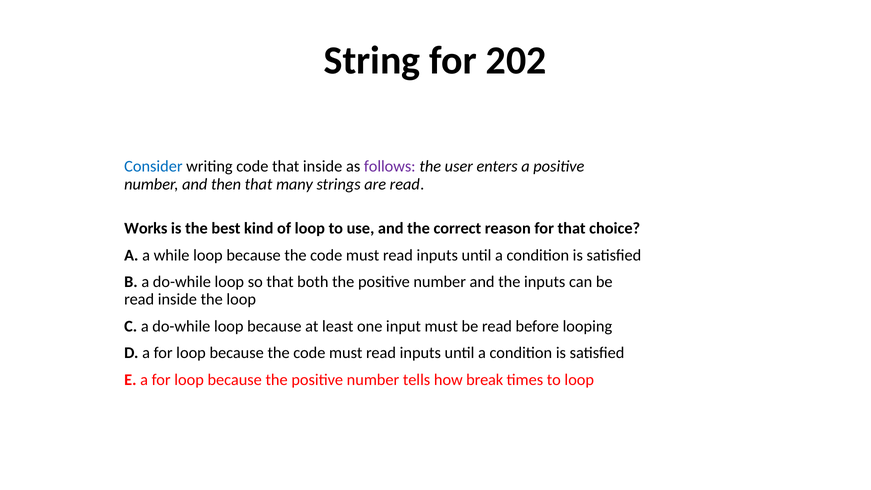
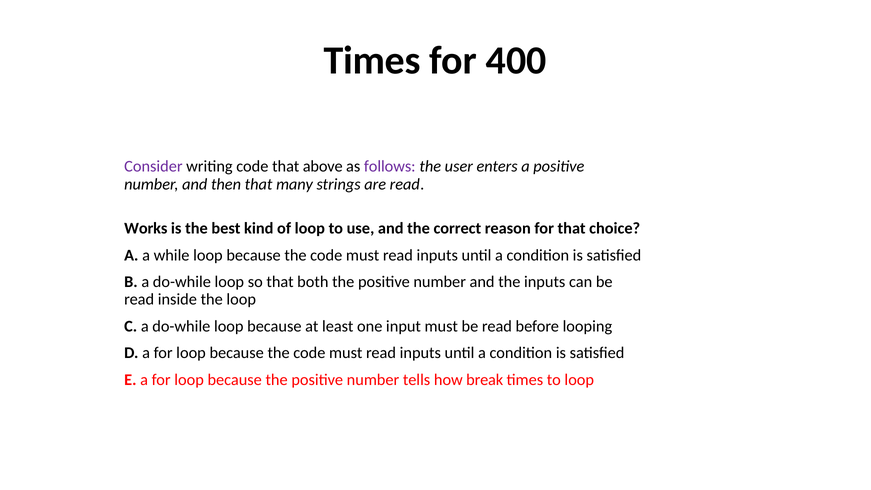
String at (372, 61): String -> Times
202: 202 -> 400
Consider colour: blue -> purple
that inside: inside -> above
